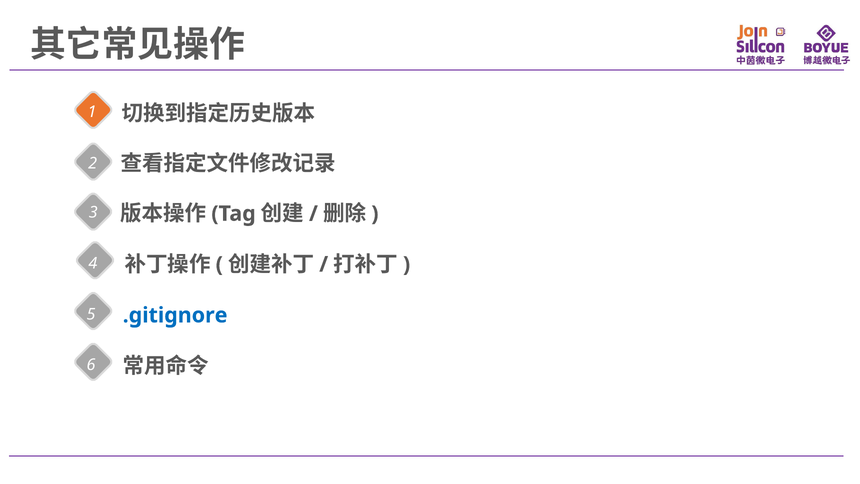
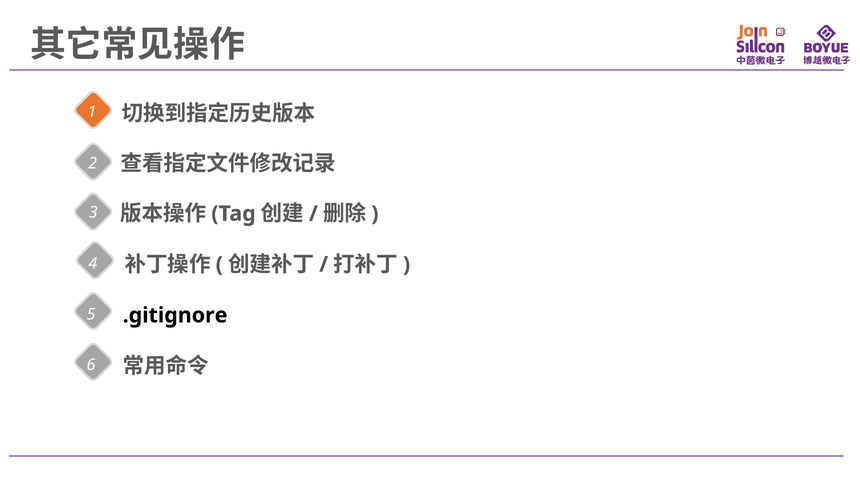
.gitignore colour: blue -> black
